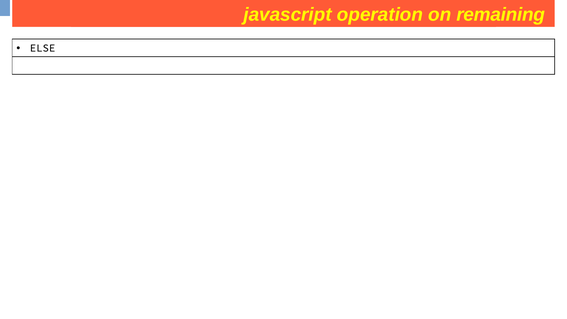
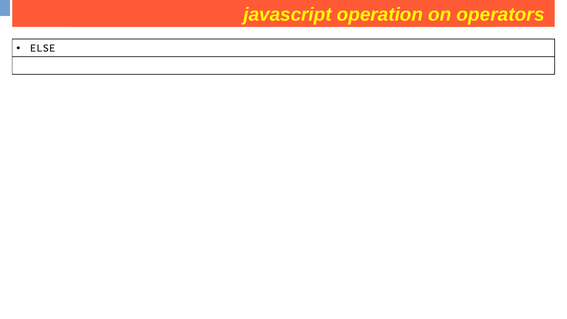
remaining: remaining -> operators
